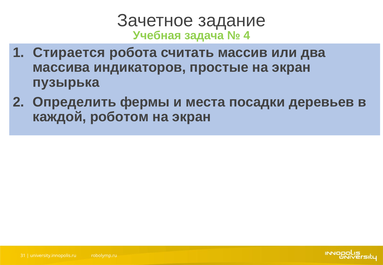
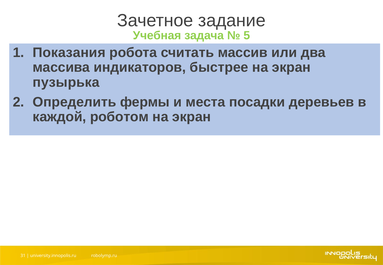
4: 4 -> 5
Стирается: Стирается -> Показания
простые: простые -> быстрее
